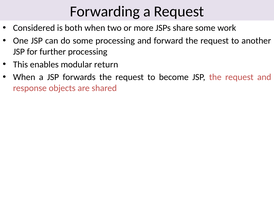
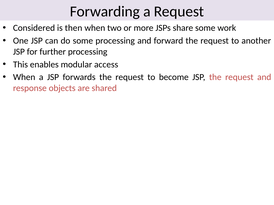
both: both -> then
return: return -> access
